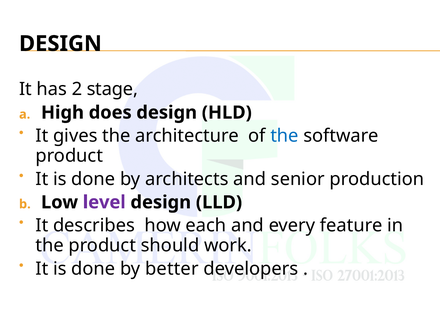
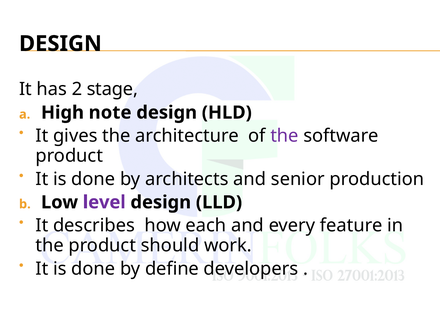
does: does -> note
the at (285, 136) colour: blue -> purple
better: better -> define
